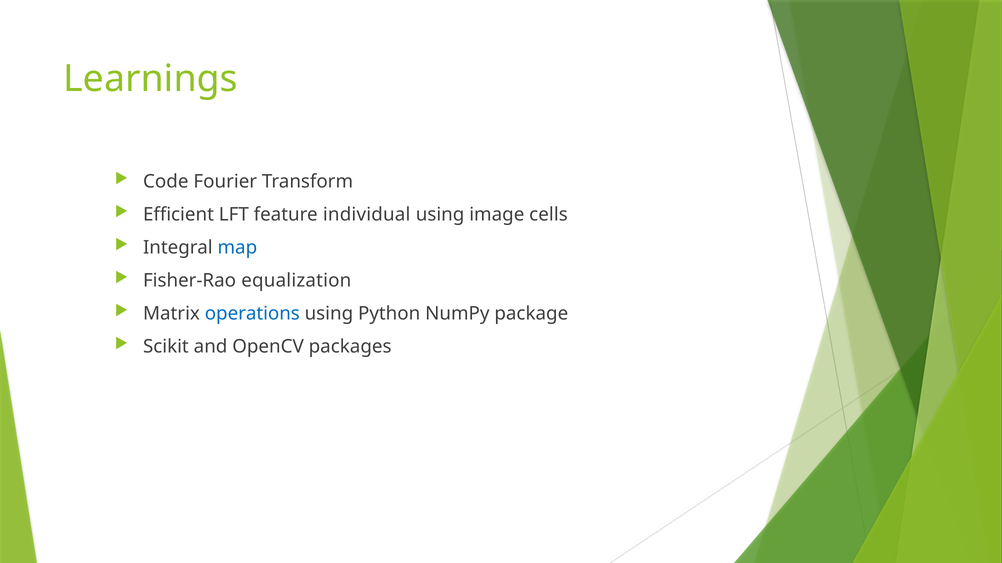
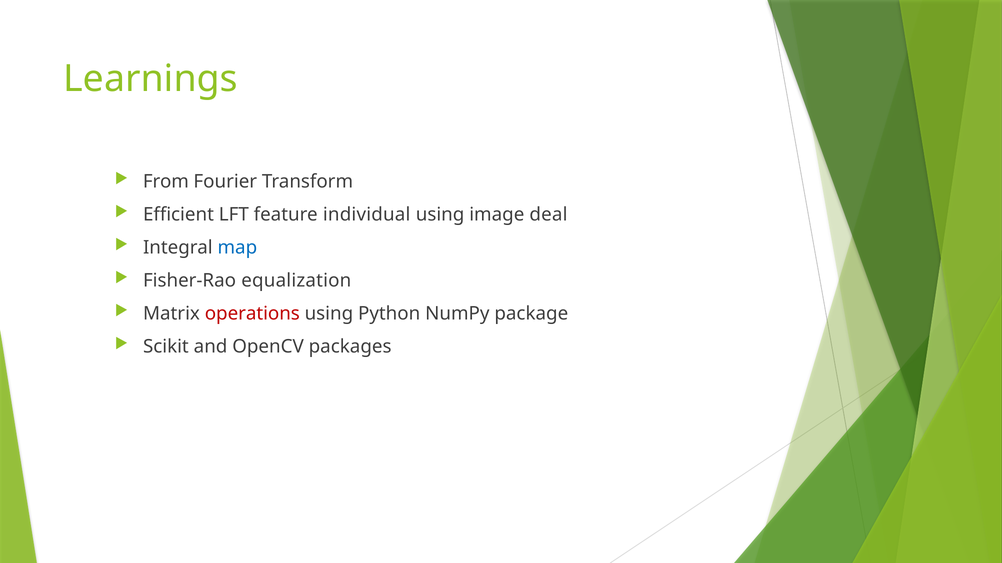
Code: Code -> From
cells: cells -> deal
operations colour: blue -> red
